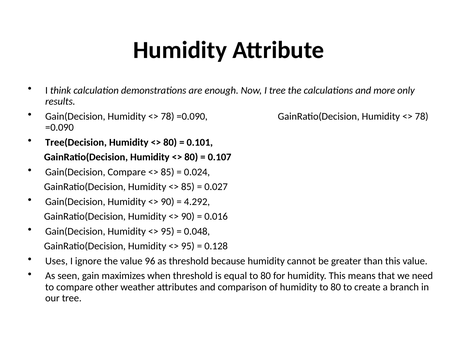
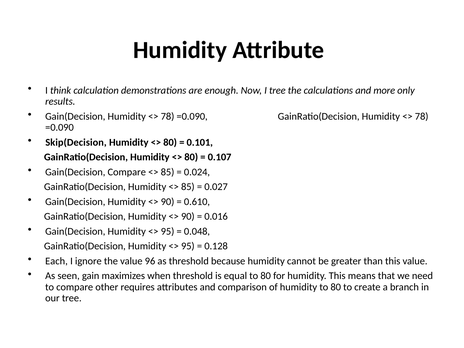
Tree(Decision: Tree(Decision -> Skip(Decision
4.292: 4.292 -> 0.610
Uses: Uses -> Each
weather: weather -> requires
